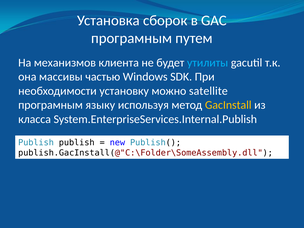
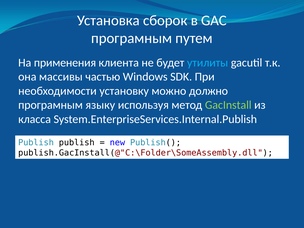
механизмов: механизмов -> применения
satellite: satellite -> должно
GacInstall colour: yellow -> light green
